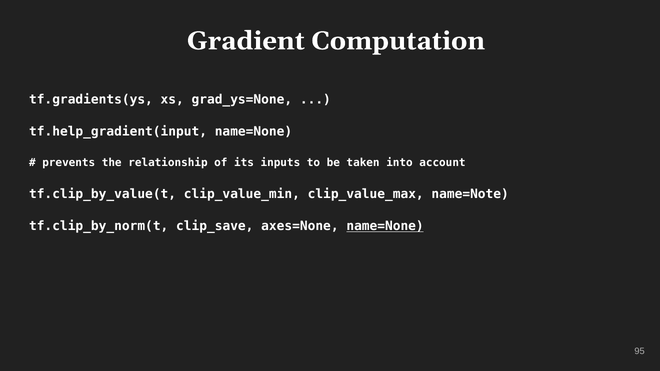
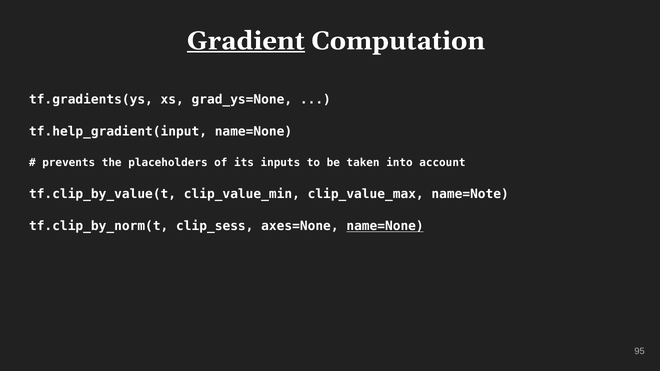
Gradient underline: none -> present
relationship: relationship -> placeholders
clip_save: clip_save -> clip_sess
